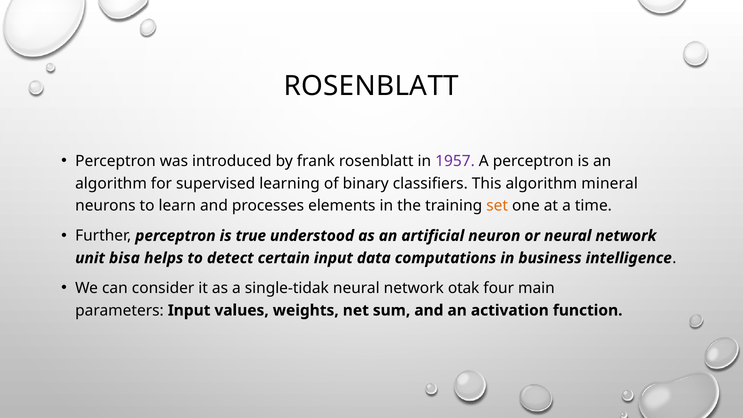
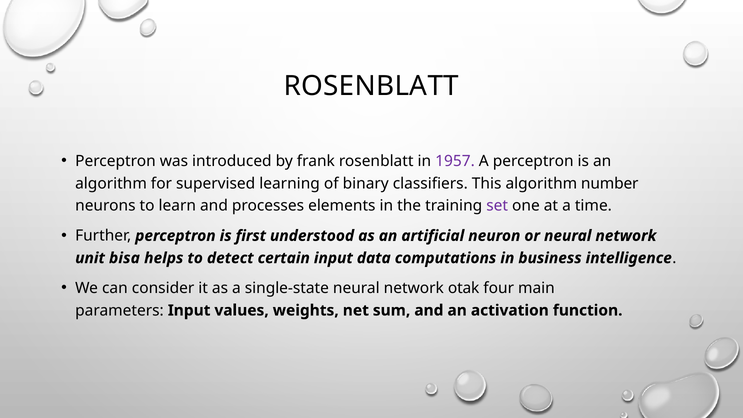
mineral: mineral -> number
set colour: orange -> purple
true: true -> first
single-tidak: single-tidak -> single-state
